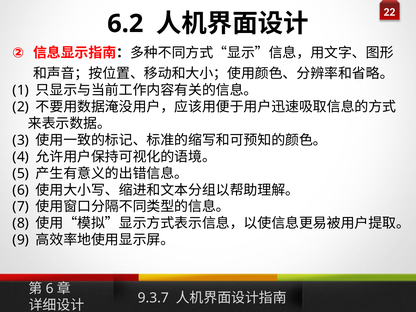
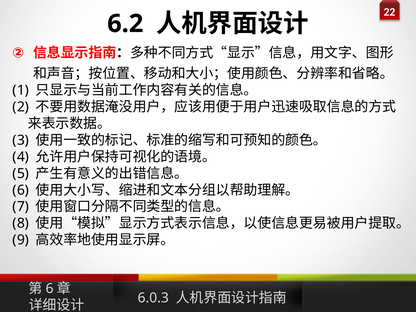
9.3.7: 9.3.7 -> 6.0.3
